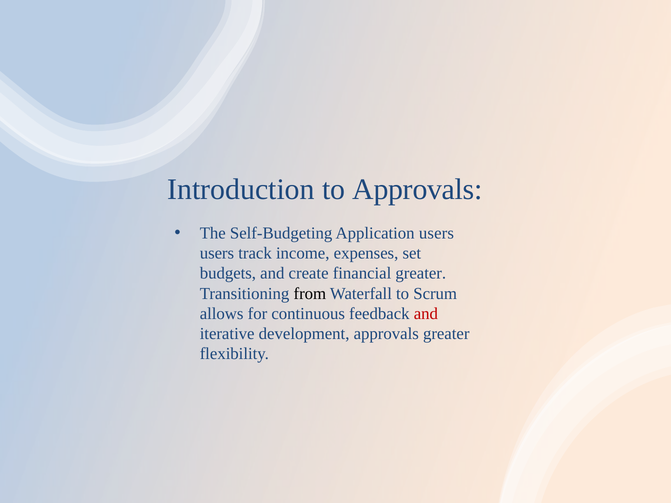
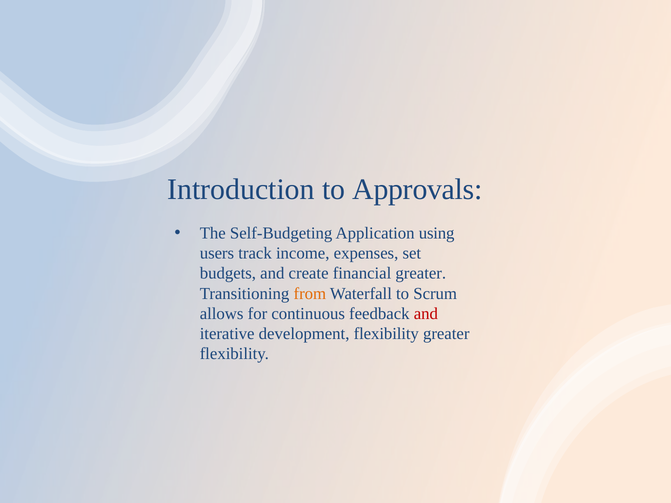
Application users: users -> using
from colour: black -> orange
development approvals: approvals -> flexibility
